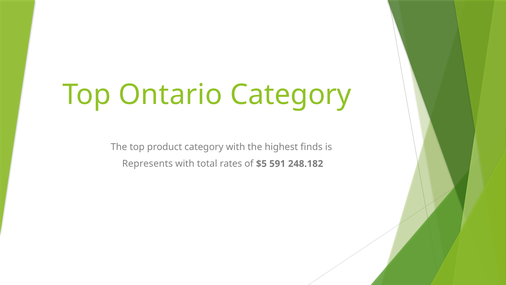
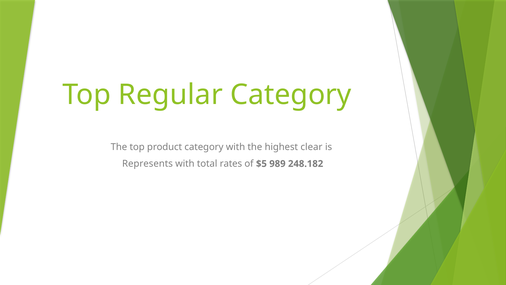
Ontario: Ontario -> Regular
finds: finds -> clear
591: 591 -> 989
